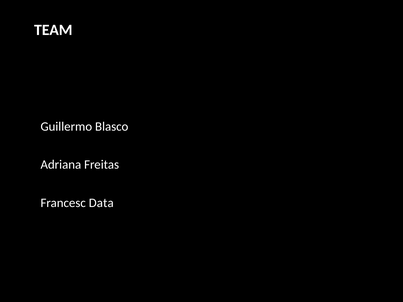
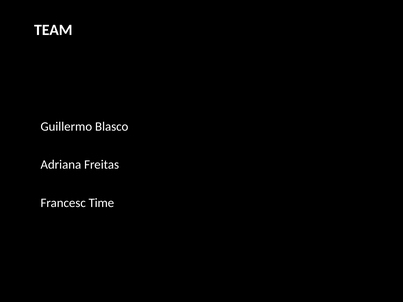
Data: Data -> Time
